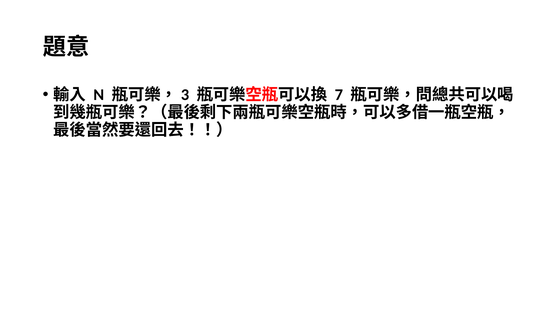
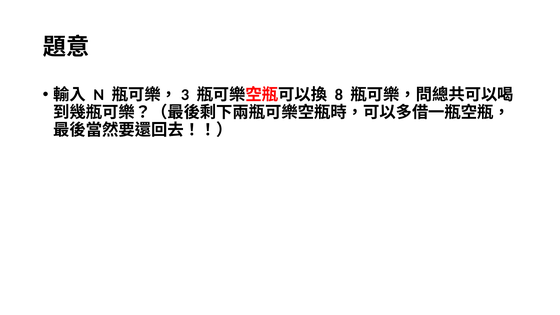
7: 7 -> 8
